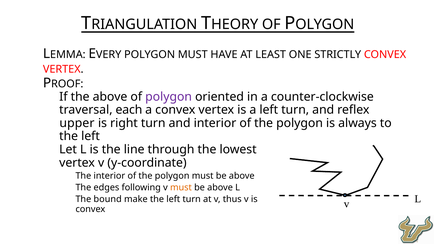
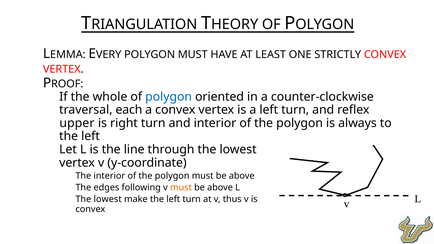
the above: above -> whole
polygon at (169, 97) colour: purple -> blue
bound at (108, 199): bound -> lowest
